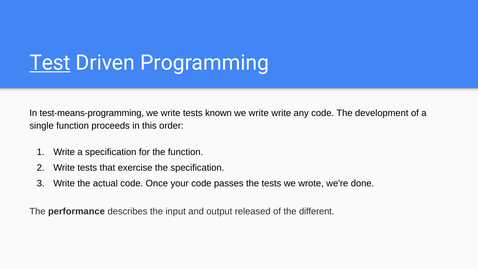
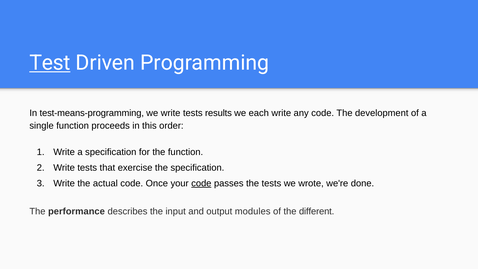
known: known -> results
write at (259, 113): write -> each
code at (201, 183) underline: none -> present
released: released -> modules
